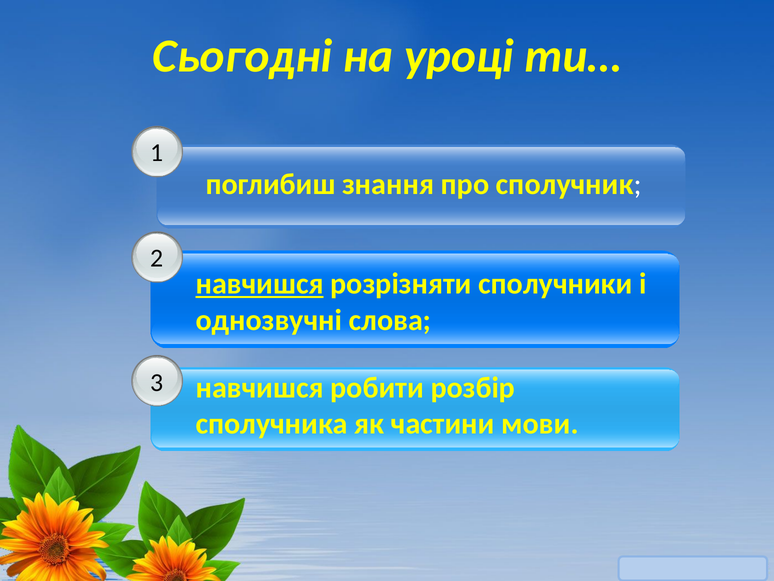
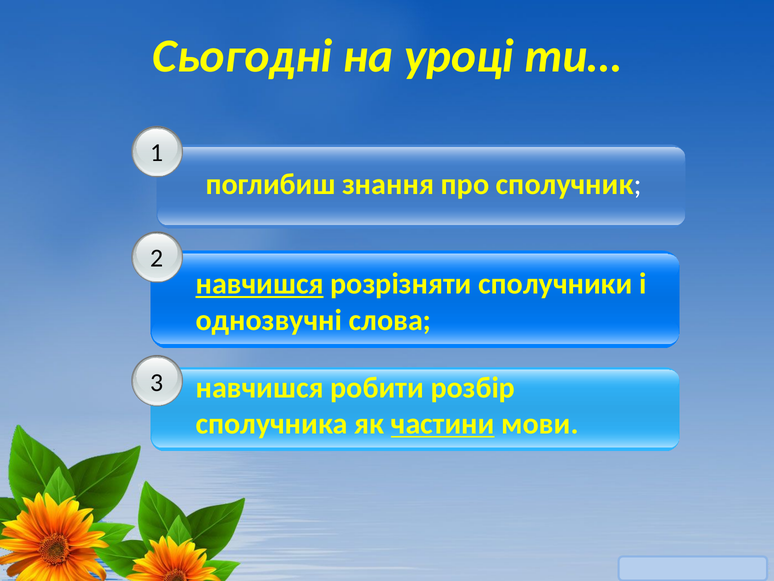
частини underline: none -> present
